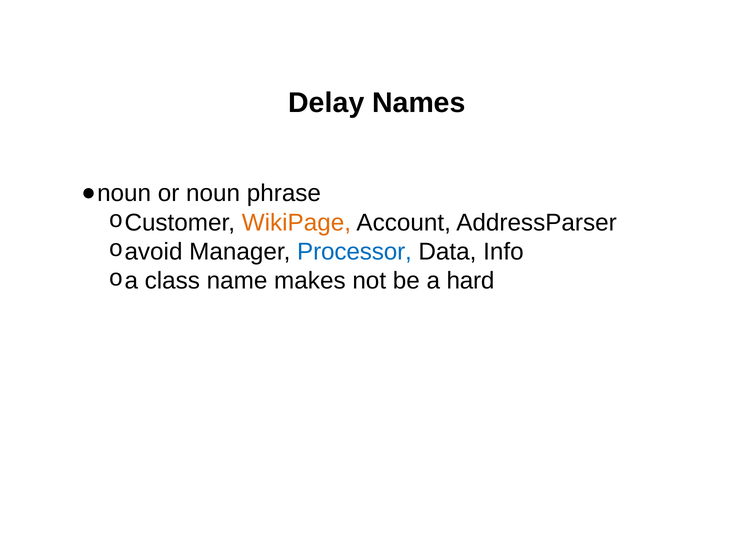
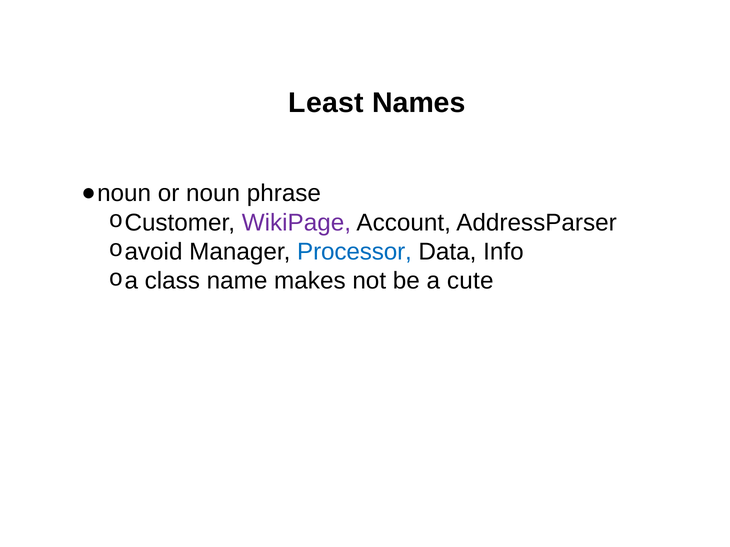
Delay: Delay -> Least
WikiPage colour: orange -> purple
hard: hard -> cute
